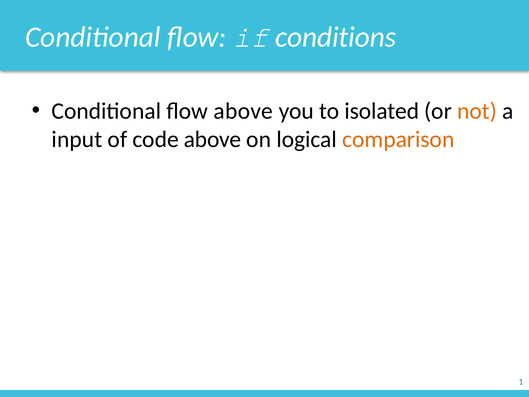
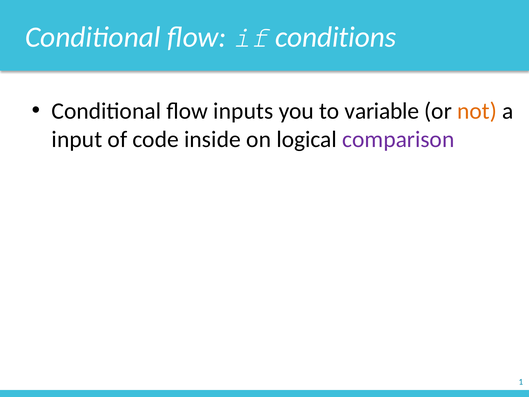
flow above: above -> inputs
isolated: isolated -> variable
code above: above -> inside
comparison colour: orange -> purple
